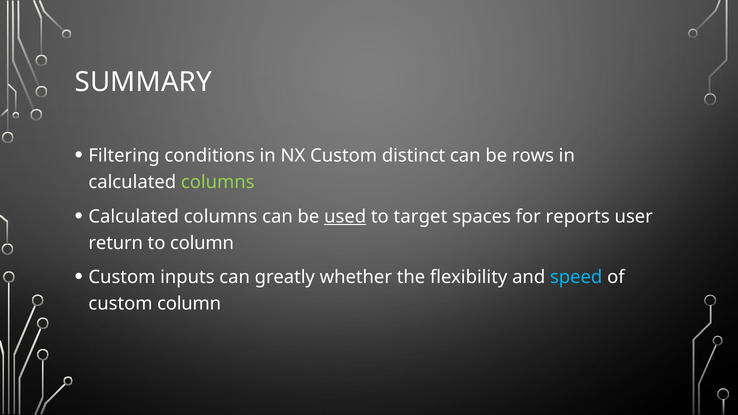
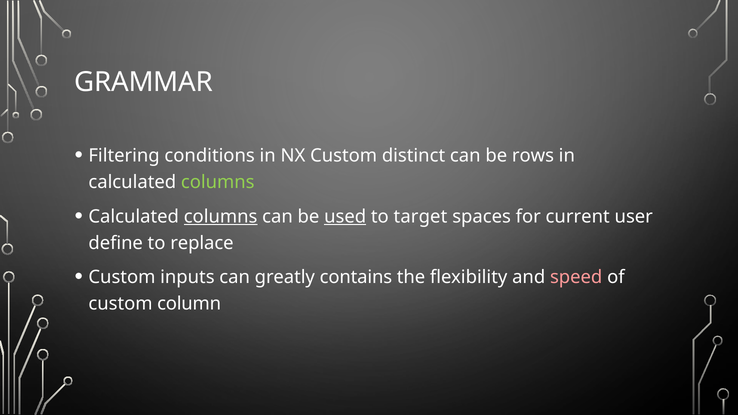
SUMMARY: SUMMARY -> GRAMMAR
columns at (221, 217) underline: none -> present
reports: reports -> current
return: return -> define
to column: column -> replace
whether: whether -> contains
speed colour: light blue -> pink
